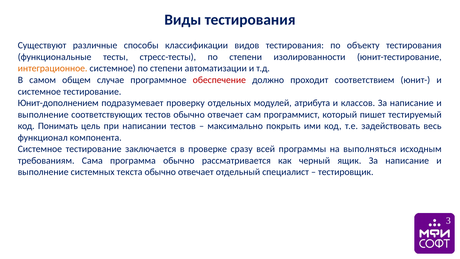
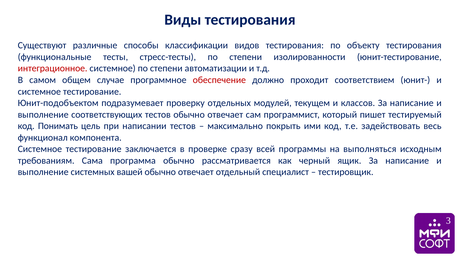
интеграционное colour: orange -> red
Юнит-дополнением: Юнит-дополнением -> Юнит-подобъектом
атрибута: атрибута -> текущем
текста: текста -> вашей
